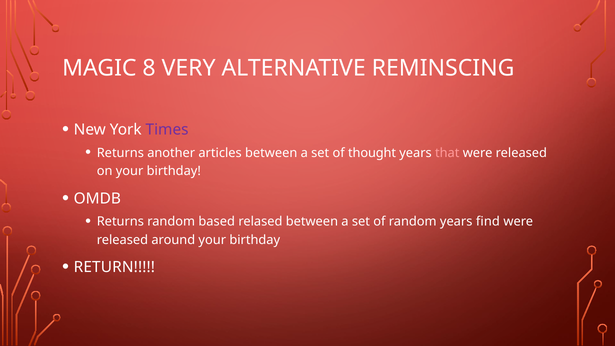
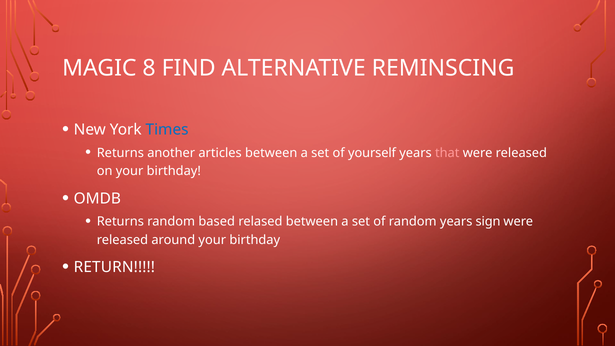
VERY: VERY -> FIND
Times colour: purple -> blue
thought: thought -> yourself
find: find -> sign
